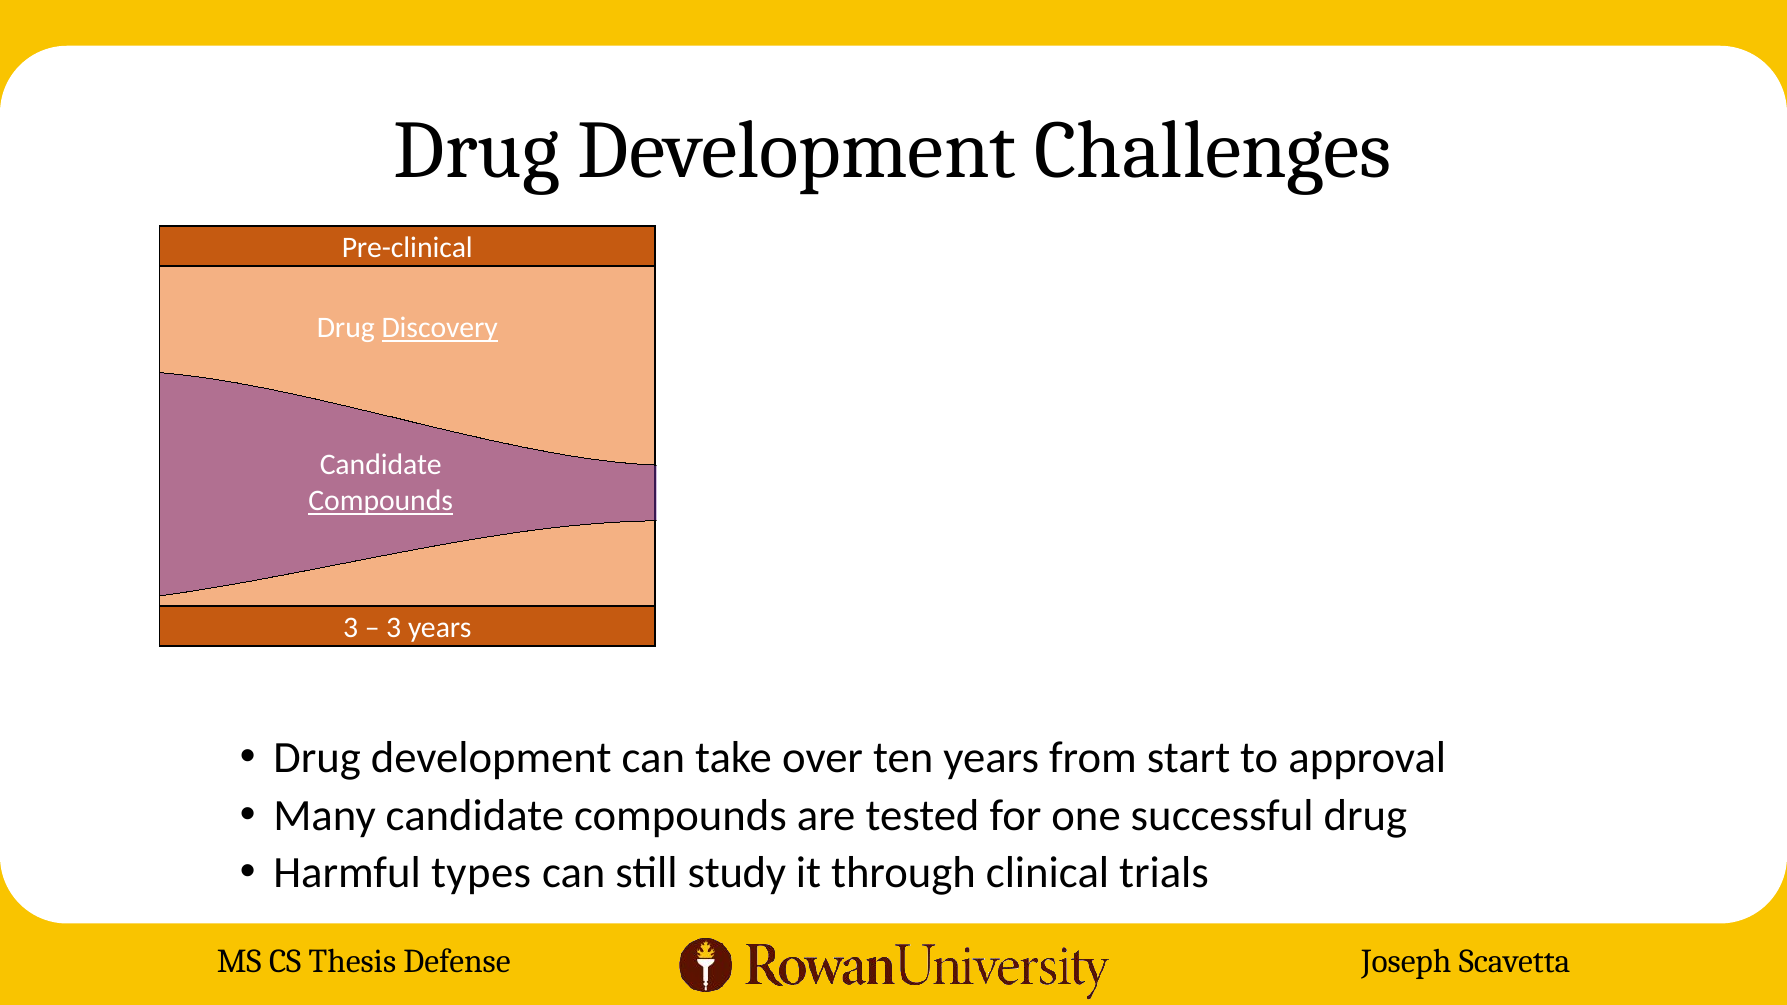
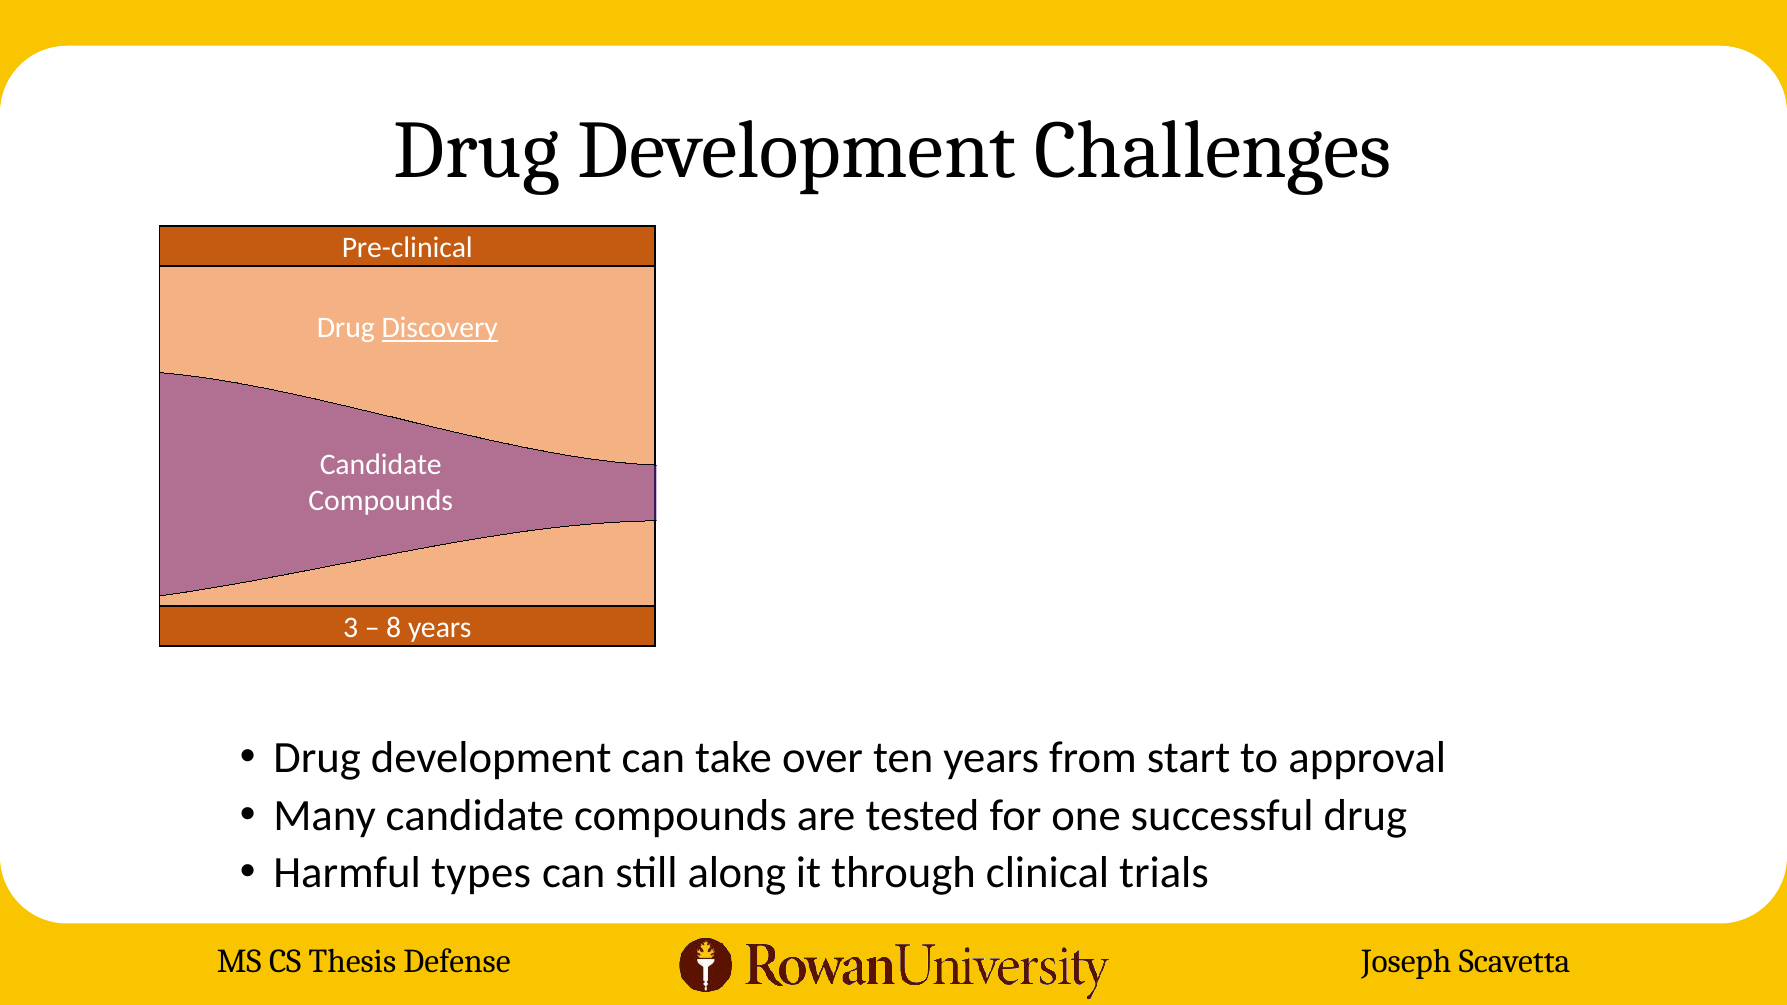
Compounds at (381, 501) underline: present -> none
3 at (394, 628): 3 -> 8
study: study -> along
